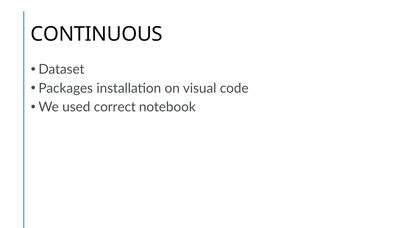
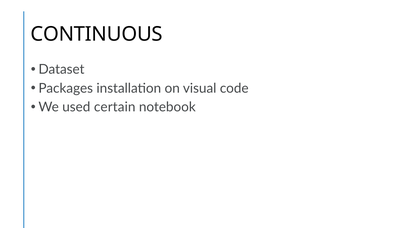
correct: correct -> certain
